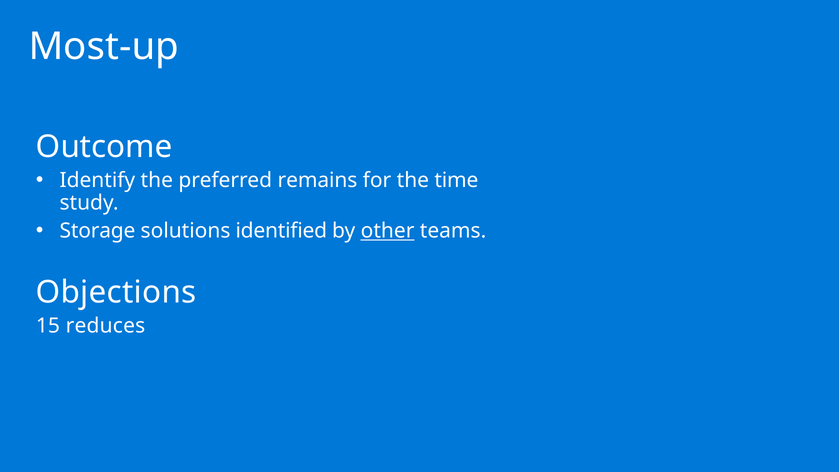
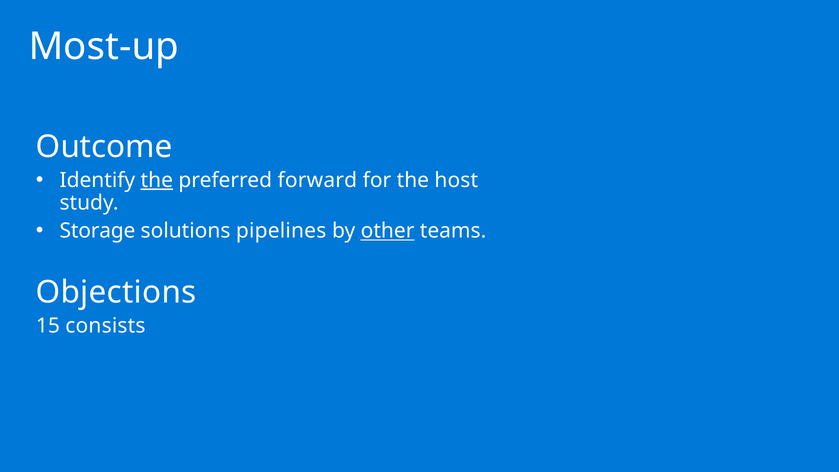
the at (157, 180) underline: none -> present
remains: remains -> forward
time: time -> host
identified: identified -> pipelines
reduces: reduces -> consists
